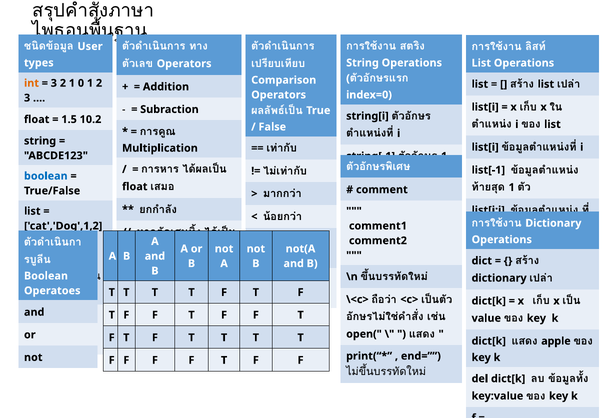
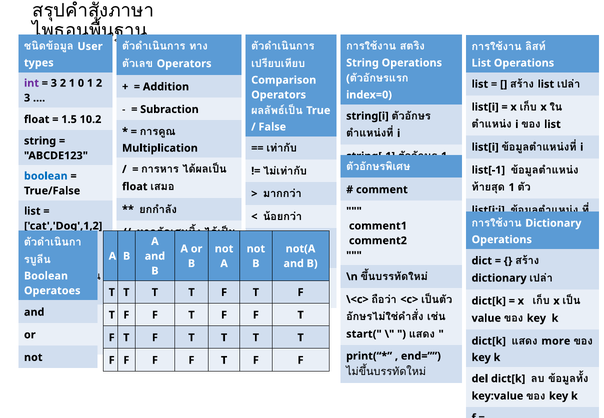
int at (31, 83) colour: orange -> purple
open(: open( -> start(
apple: apple -> more
